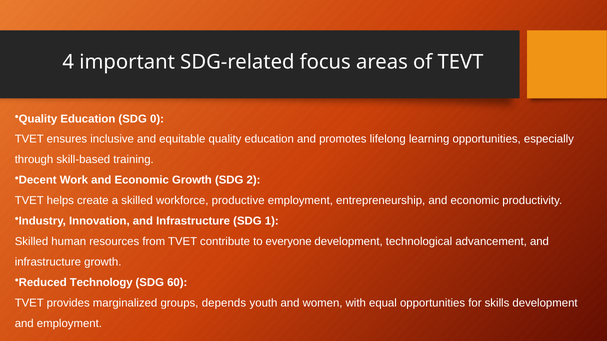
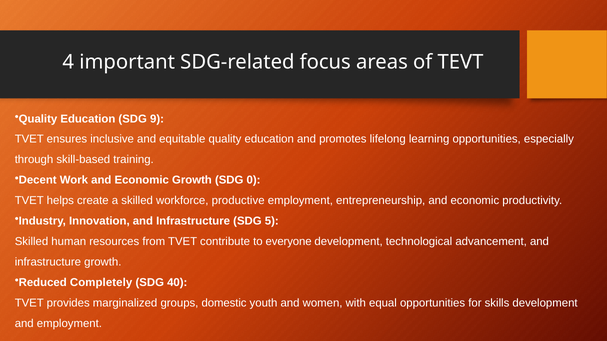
0: 0 -> 9
2: 2 -> 0
1: 1 -> 5
Technology: Technology -> Completely
60: 60 -> 40
depends: depends -> domestic
